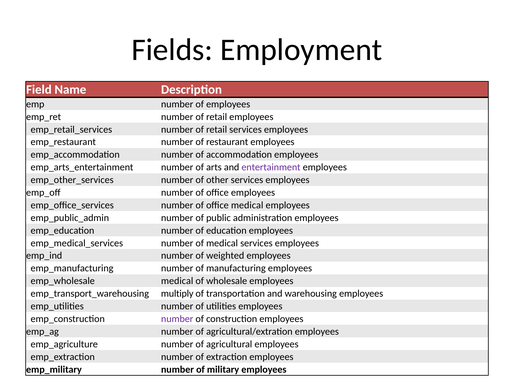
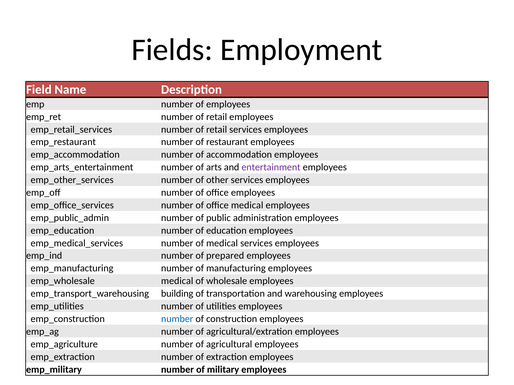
weighted: weighted -> prepared
multiply: multiply -> building
number at (177, 319) colour: purple -> blue
